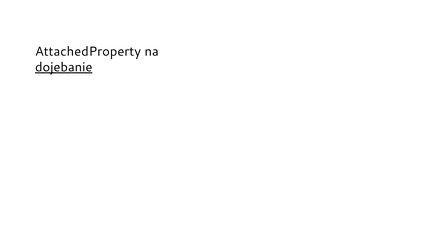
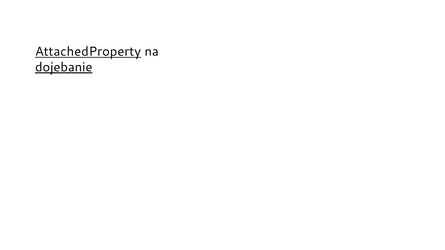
AttachedProperty underline: none -> present
